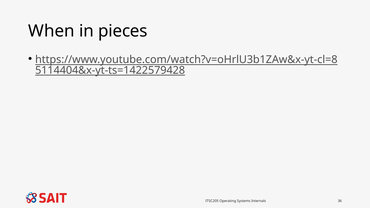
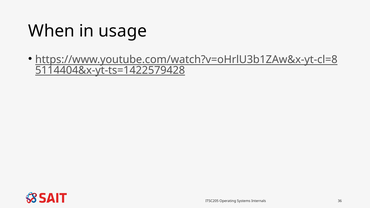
pieces: pieces -> usage
